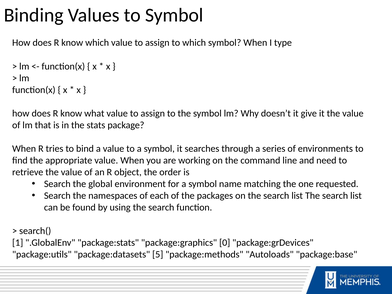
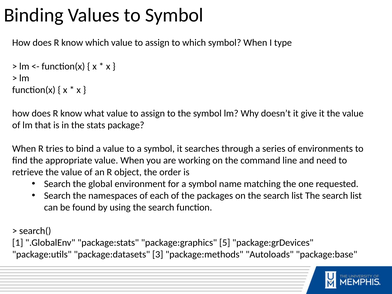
0: 0 -> 5
5: 5 -> 3
